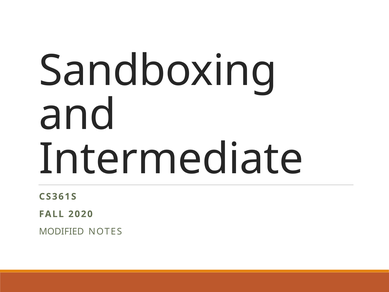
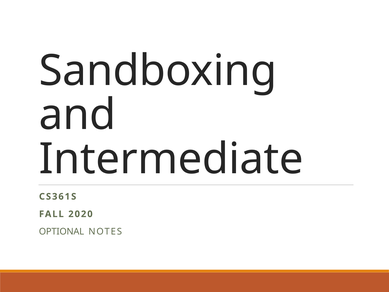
MODIFIED: MODIFIED -> OPTIONAL
